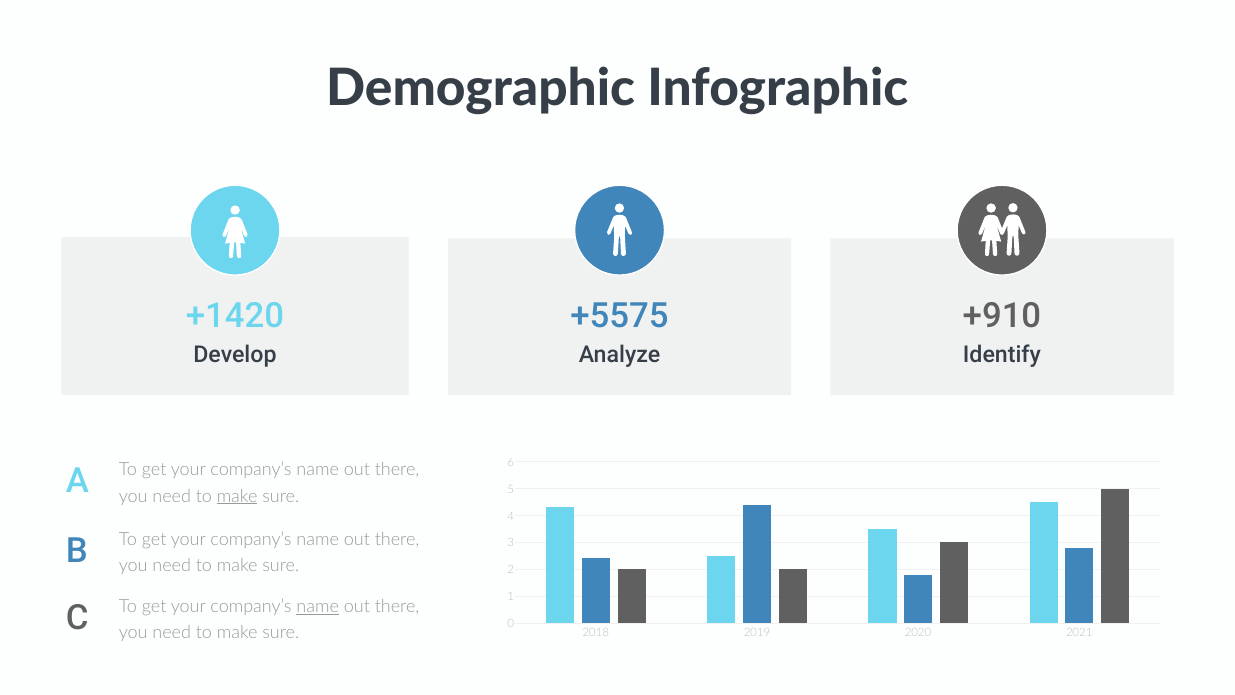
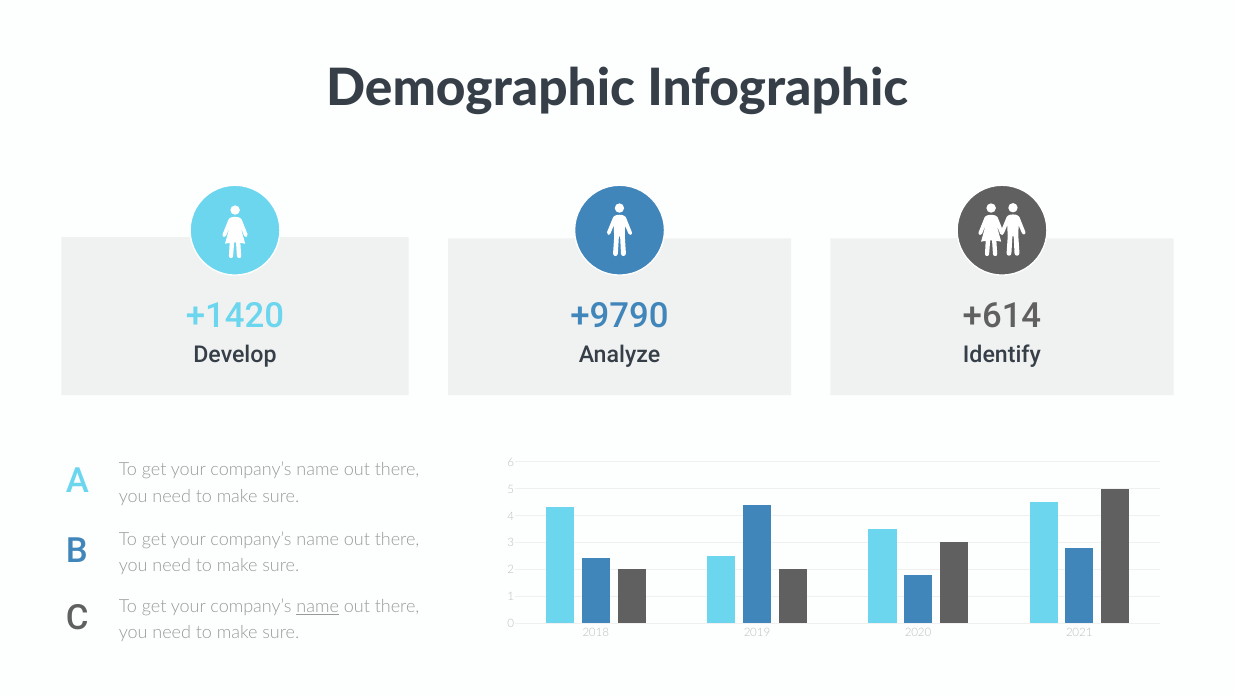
+5575: +5575 -> +9790
+910: +910 -> +614
make at (237, 496) underline: present -> none
